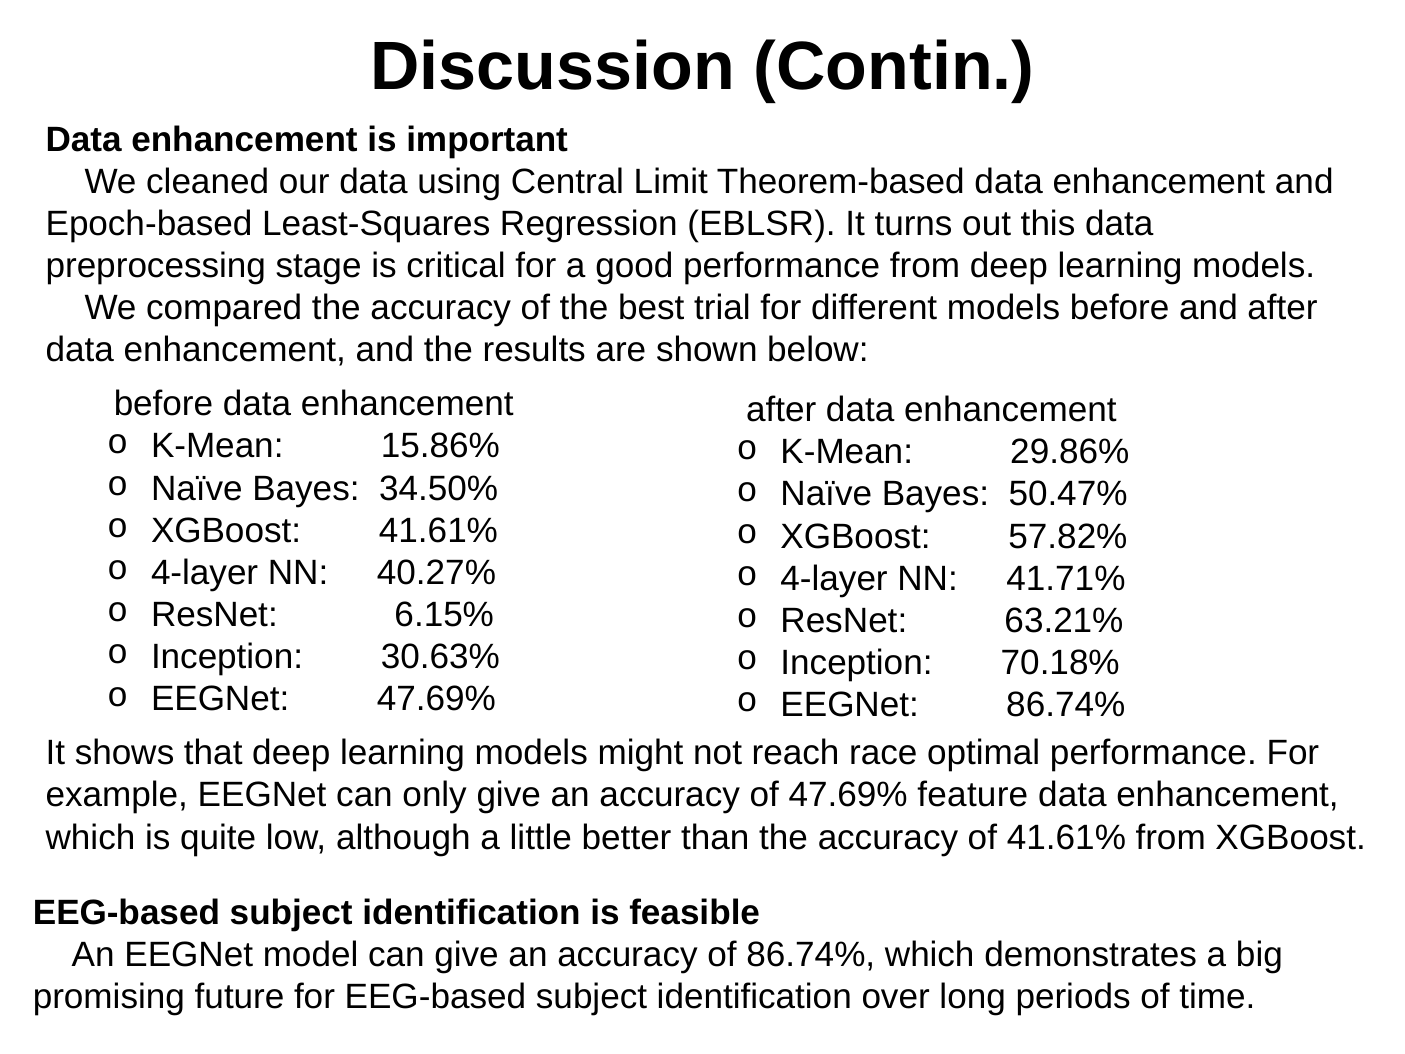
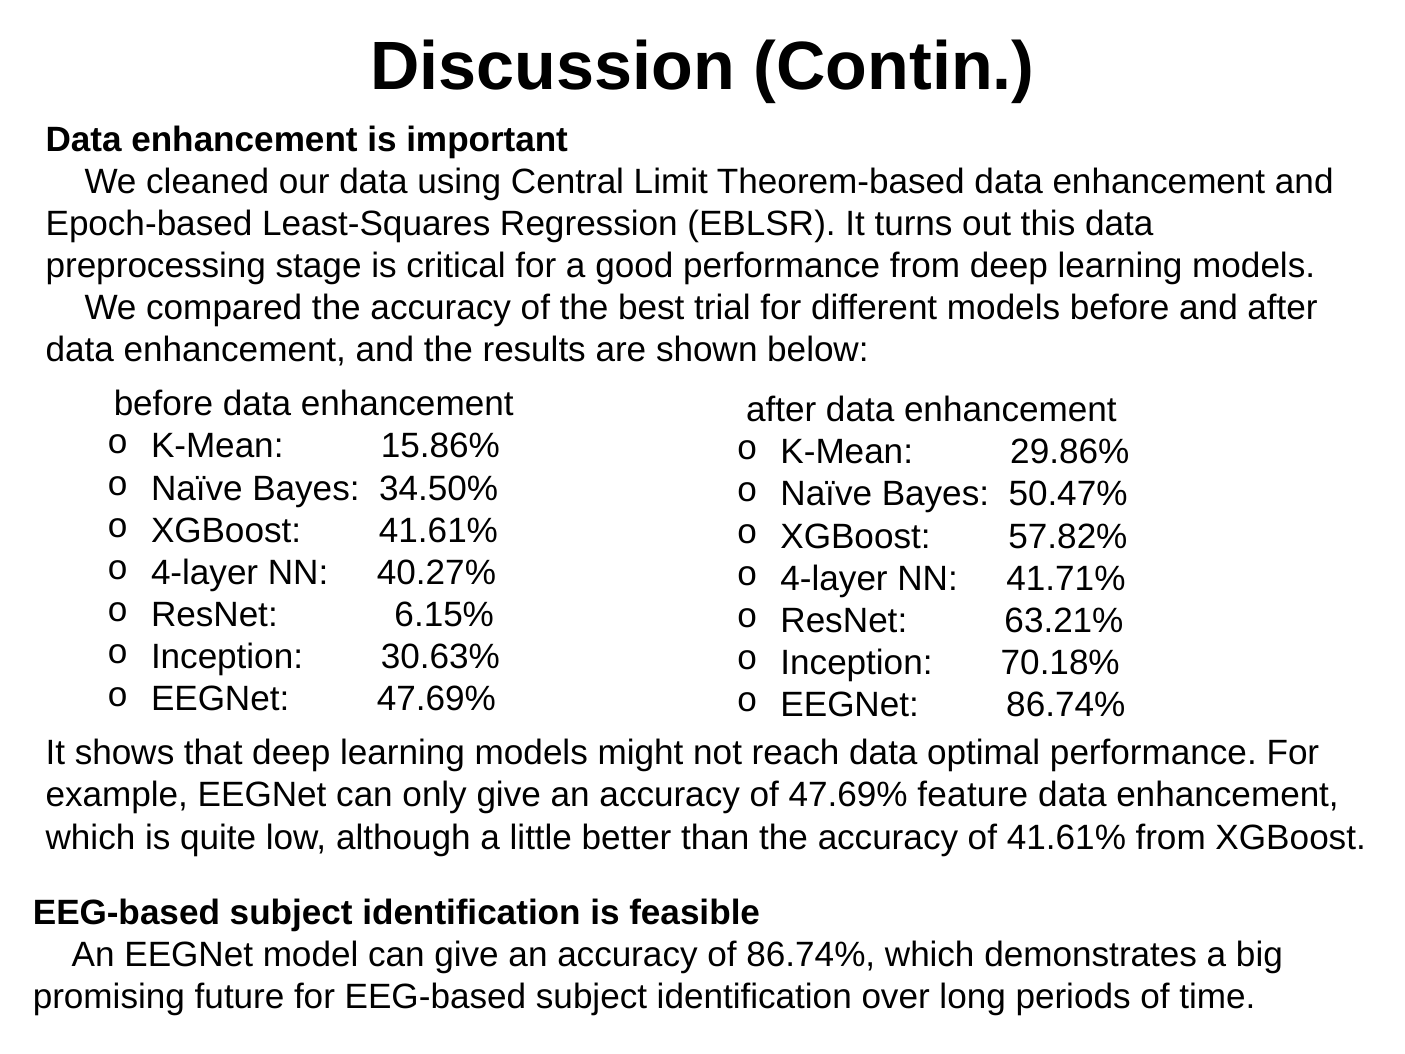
reach race: race -> data
